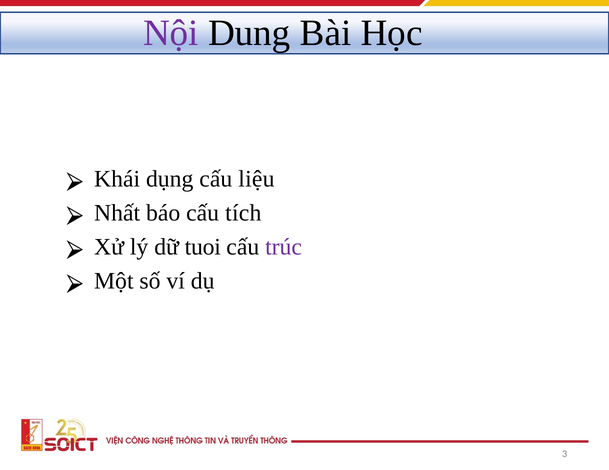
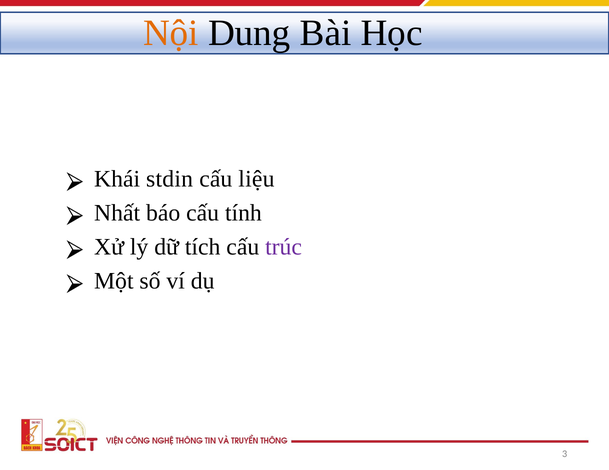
Nội colour: purple -> orange
dụng: dụng -> stdin
tích: tích -> tính
tuoi: tuoi -> tích
